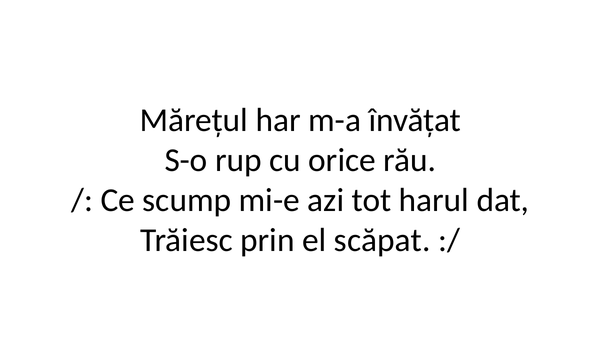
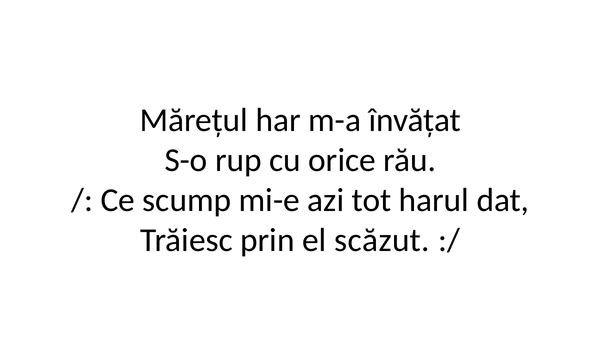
scăpat: scăpat -> scăzut
